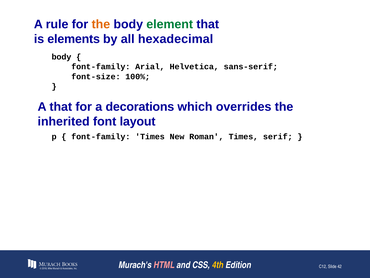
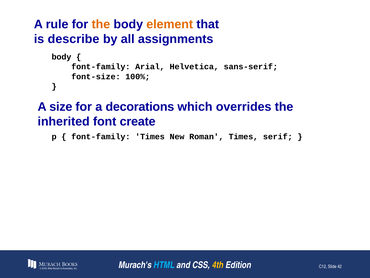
element colour: green -> orange
elements: elements -> describe
hexadecimal: hexadecimal -> assignments
A that: that -> size
layout: layout -> create
HTML colour: pink -> light blue
